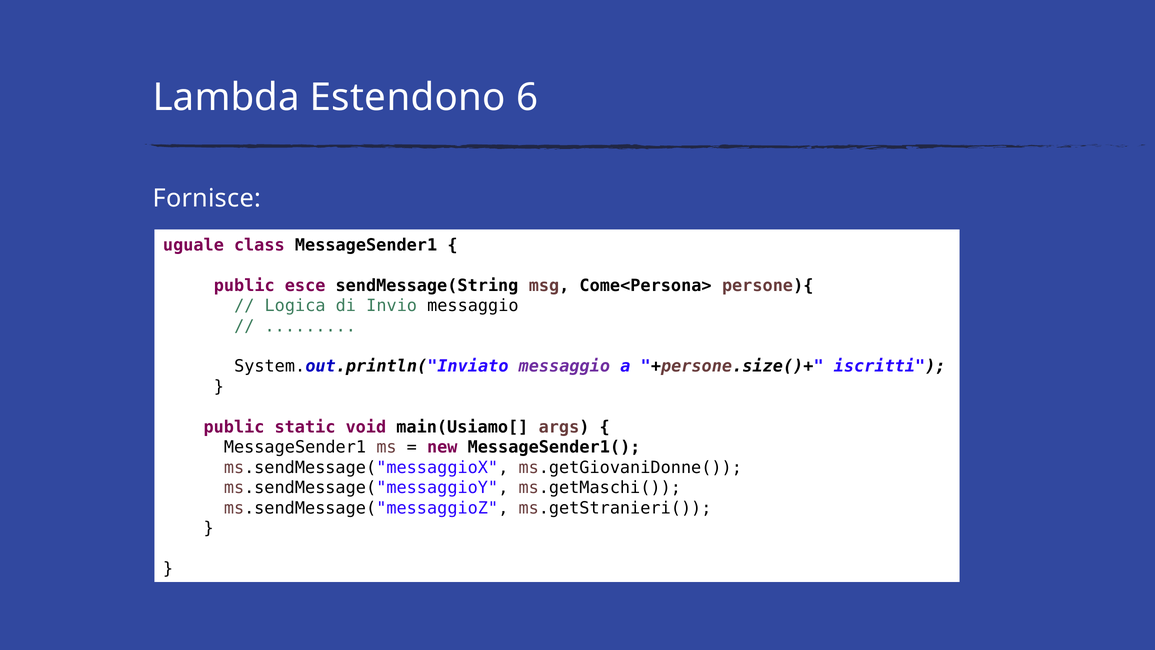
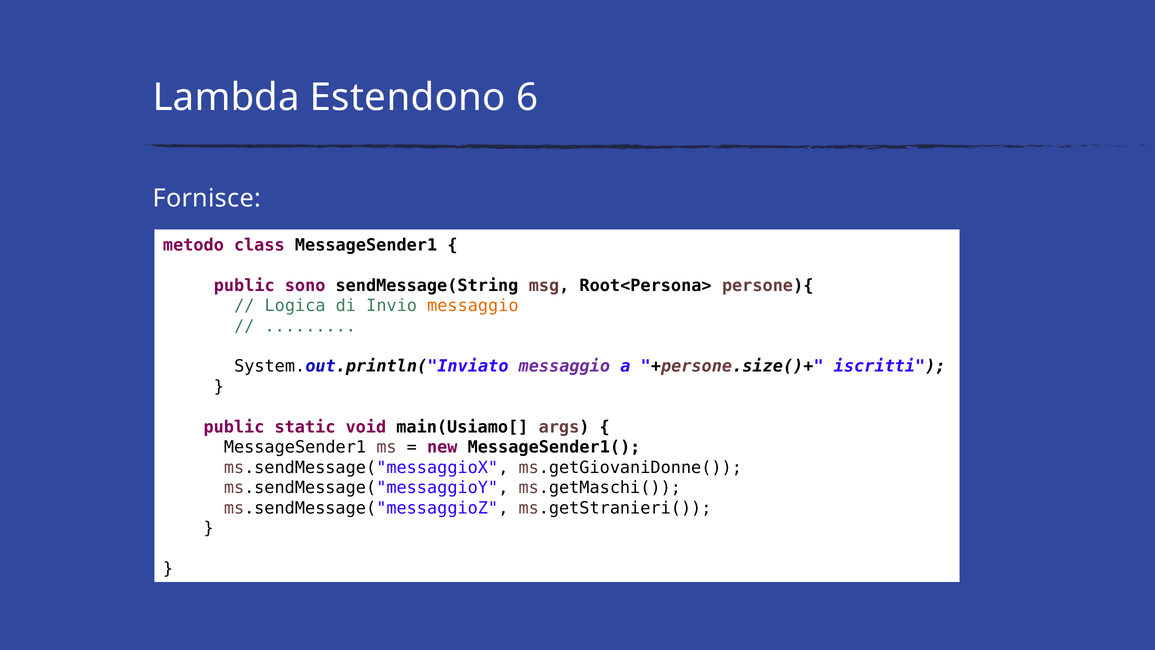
uguale: uguale -> metodo
esce: esce -> sono
Come<Persona>: Come<Persona> -> Root<Persona>
messaggio at (473, 306) colour: black -> orange
